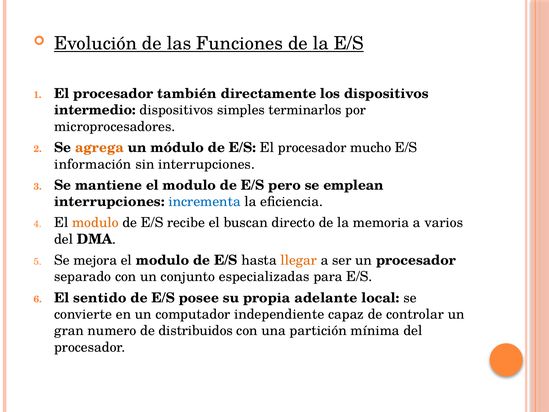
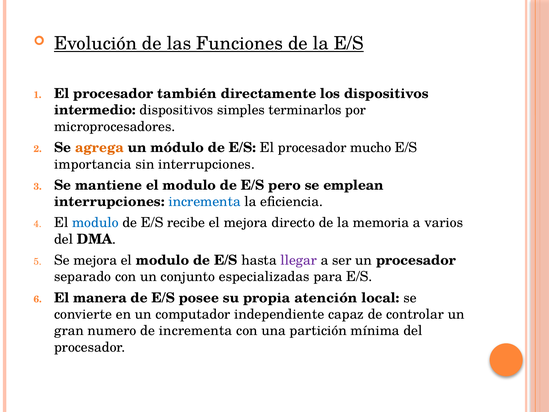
información: información -> importancia
modulo at (95, 223) colour: orange -> blue
el buscan: buscan -> mejora
llegar colour: orange -> purple
sentido: sentido -> manera
adelante: adelante -> atención
de distribuidos: distribuidos -> incrementa
